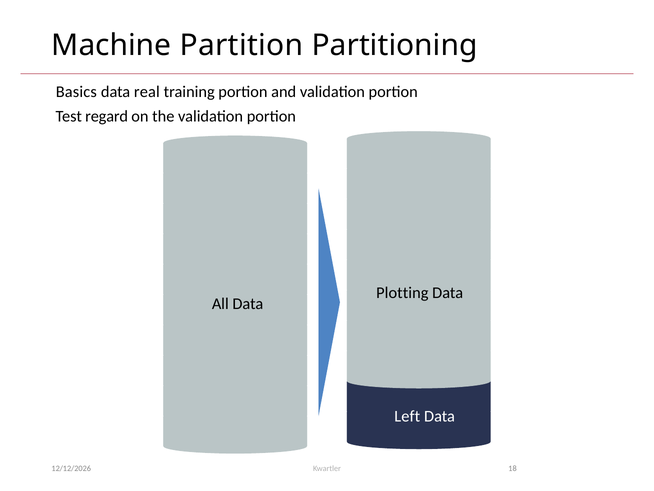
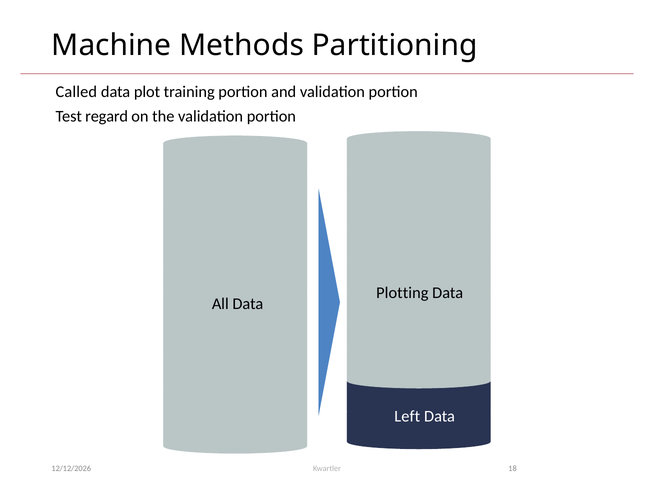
Partition: Partition -> Methods
Basics: Basics -> Called
real: real -> plot
